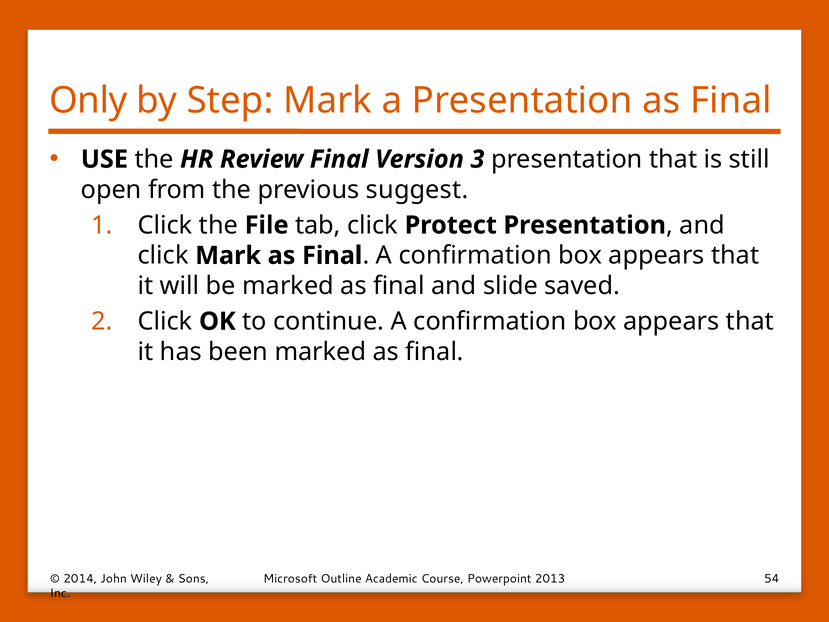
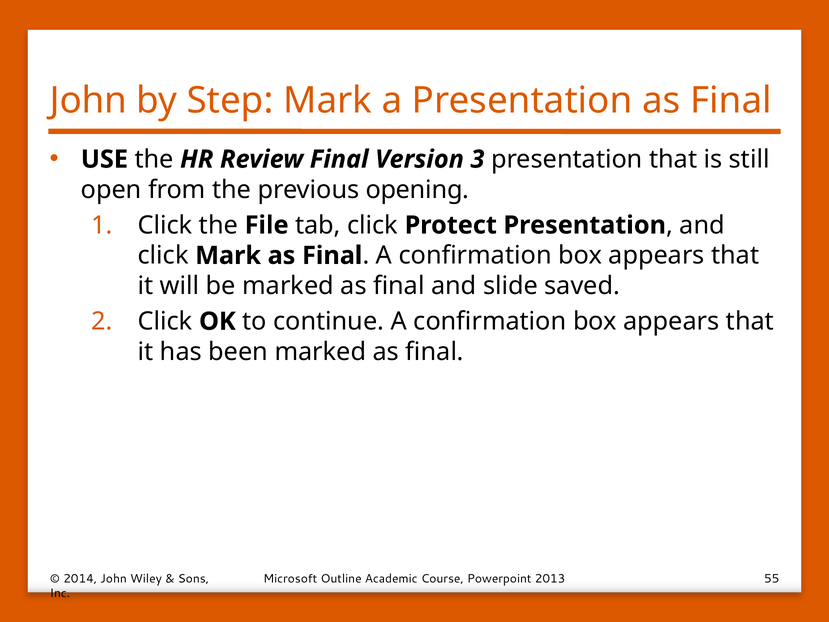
Only at (88, 101): Only -> John
suggest: suggest -> opening
54: 54 -> 55
